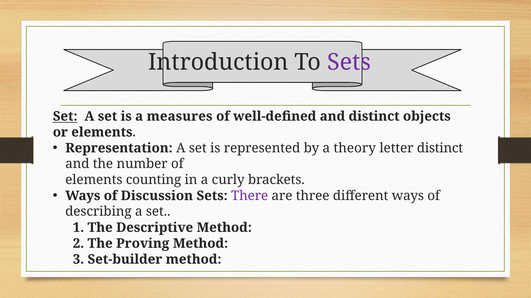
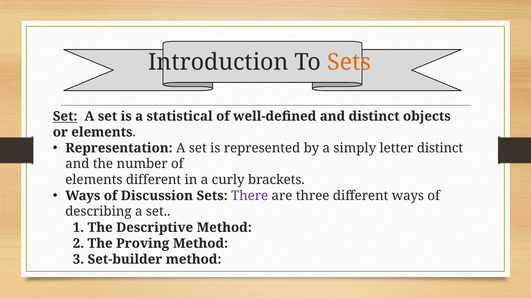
Sets at (349, 62) colour: purple -> orange
measures: measures -> statistical
theory: theory -> simply
elements counting: counting -> different
